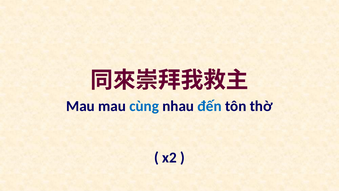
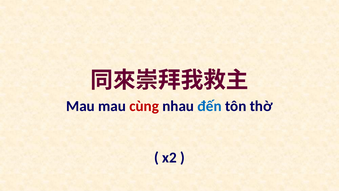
cùng colour: blue -> red
